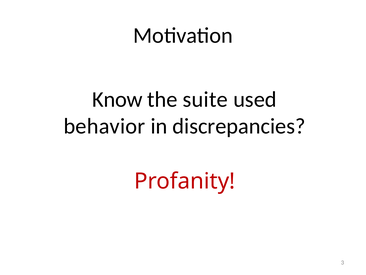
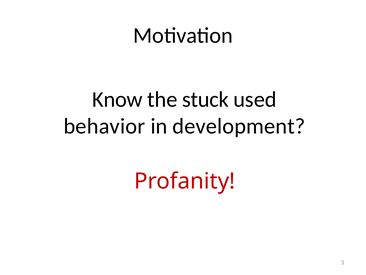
suite: suite -> stuck
discrepancies: discrepancies -> development
